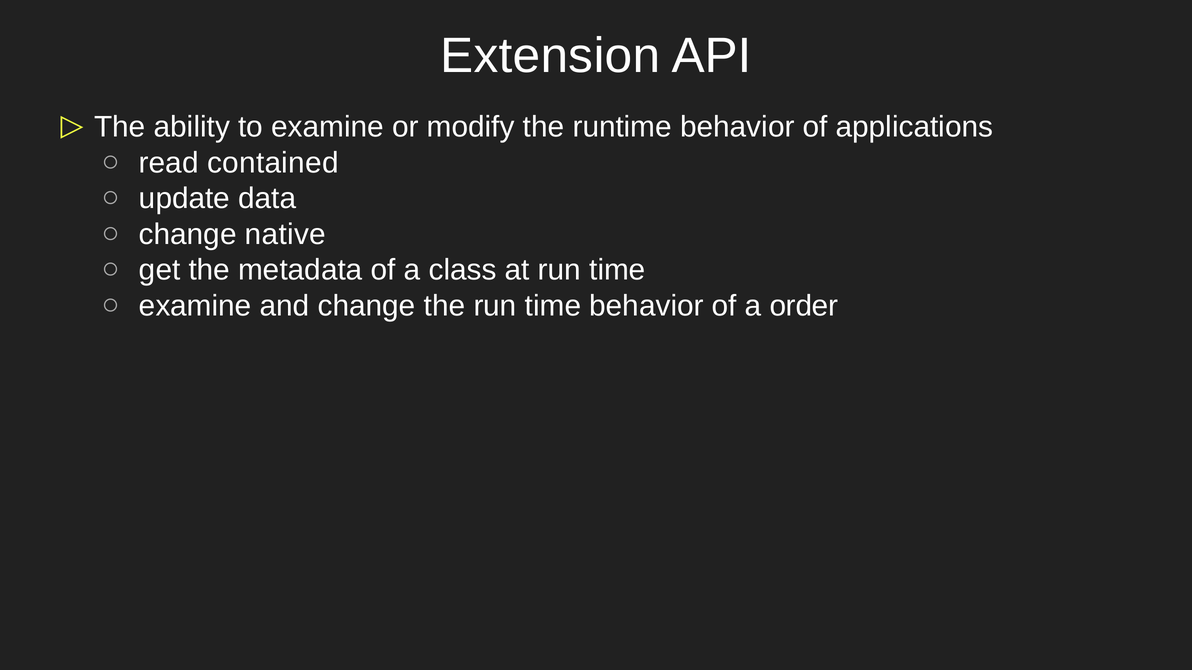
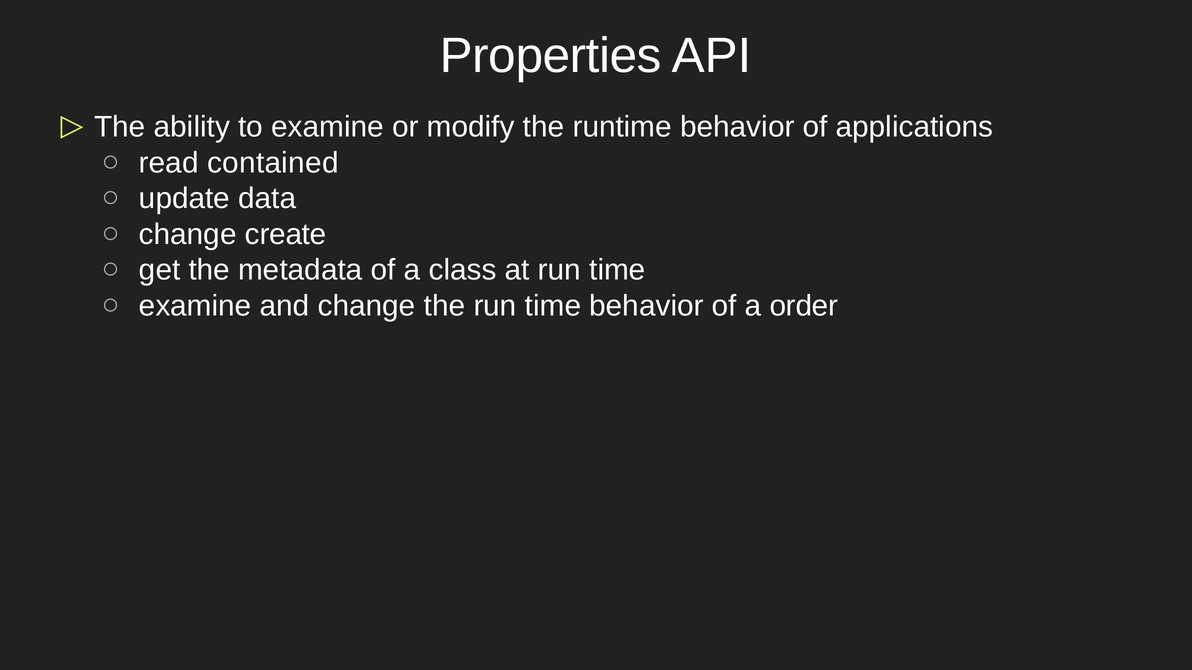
Extension: Extension -> Properties
native: native -> create
